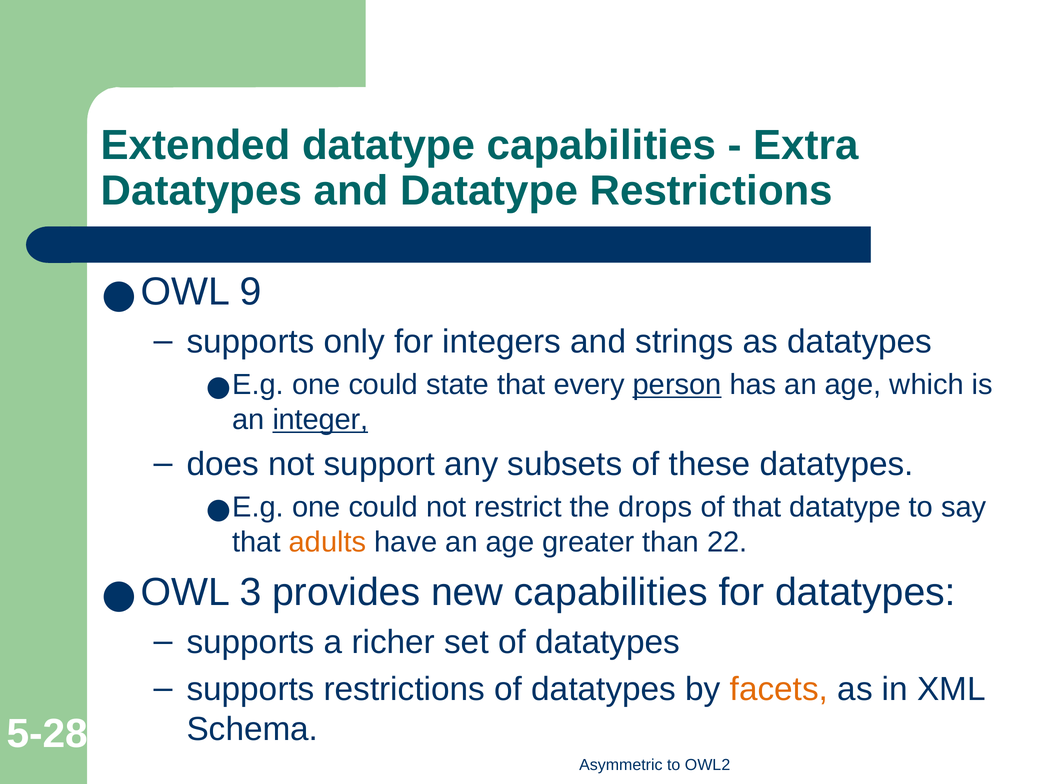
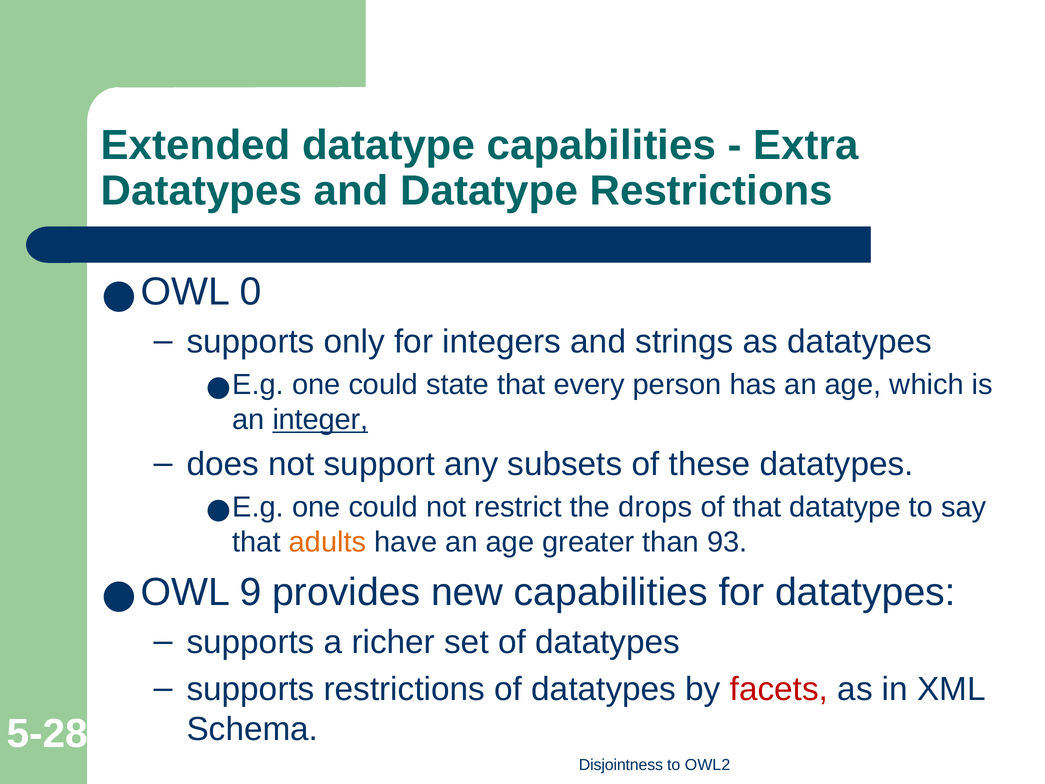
9: 9 -> 0
person underline: present -> none
22: 22 -> 93
3: 3 -> 9
facets colour: orange -> red
Asymmetric: Asymmetric -> Disjointness
